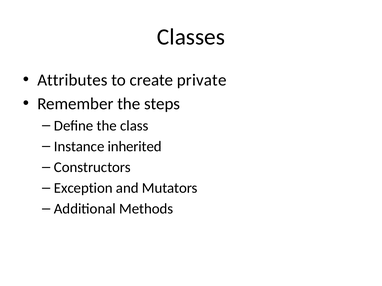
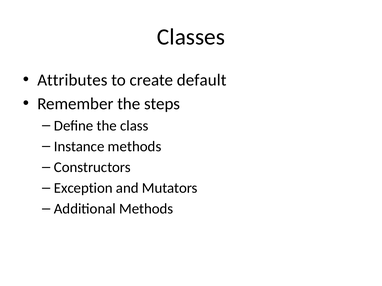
private: private -> default
Instance inherited: inherited -> methods
